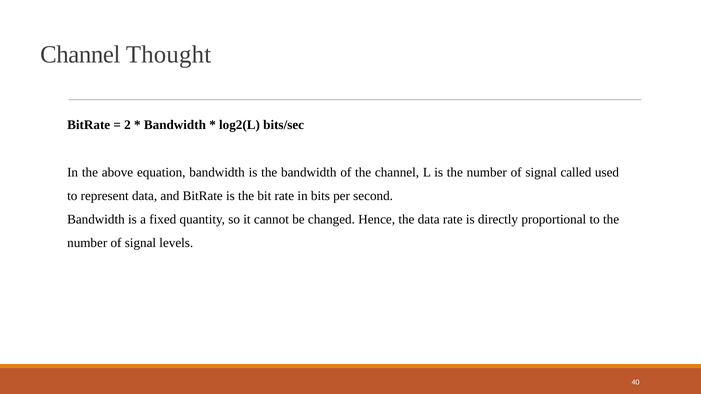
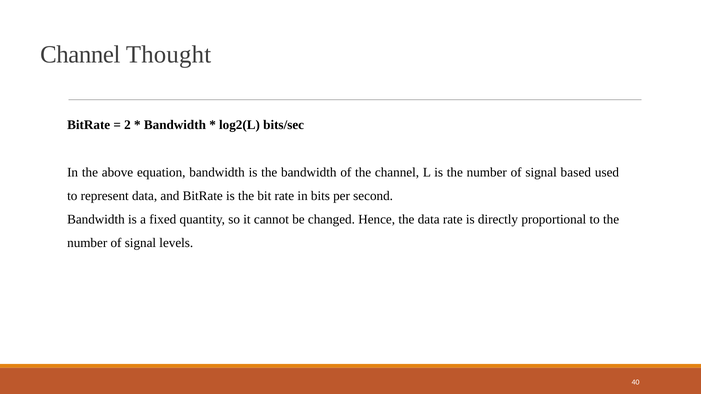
called: called -> based
